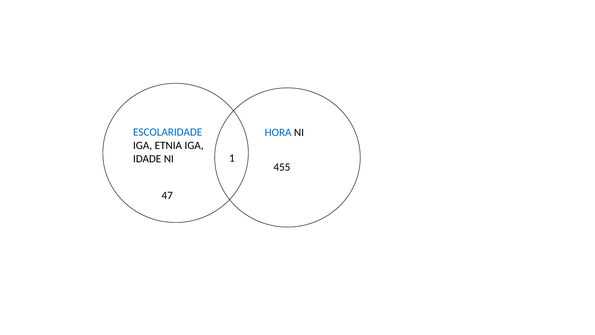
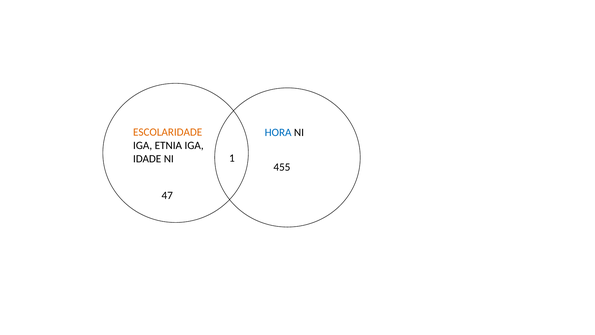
ESCOLARIDADE colour: blue -> orange
